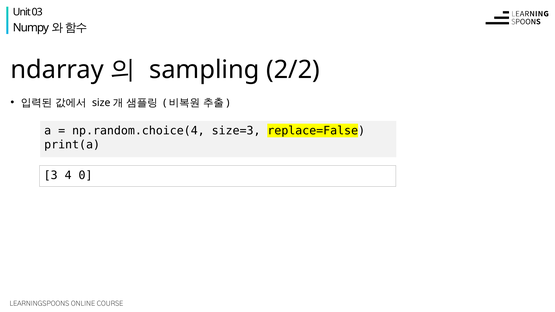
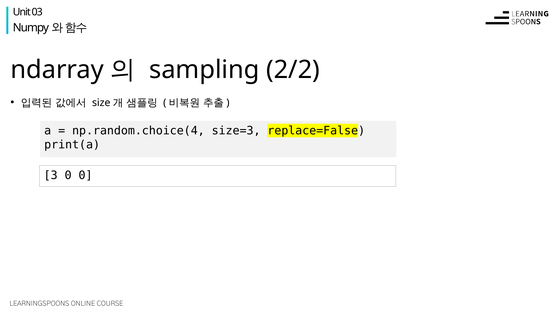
3 4: 4 -> 0
